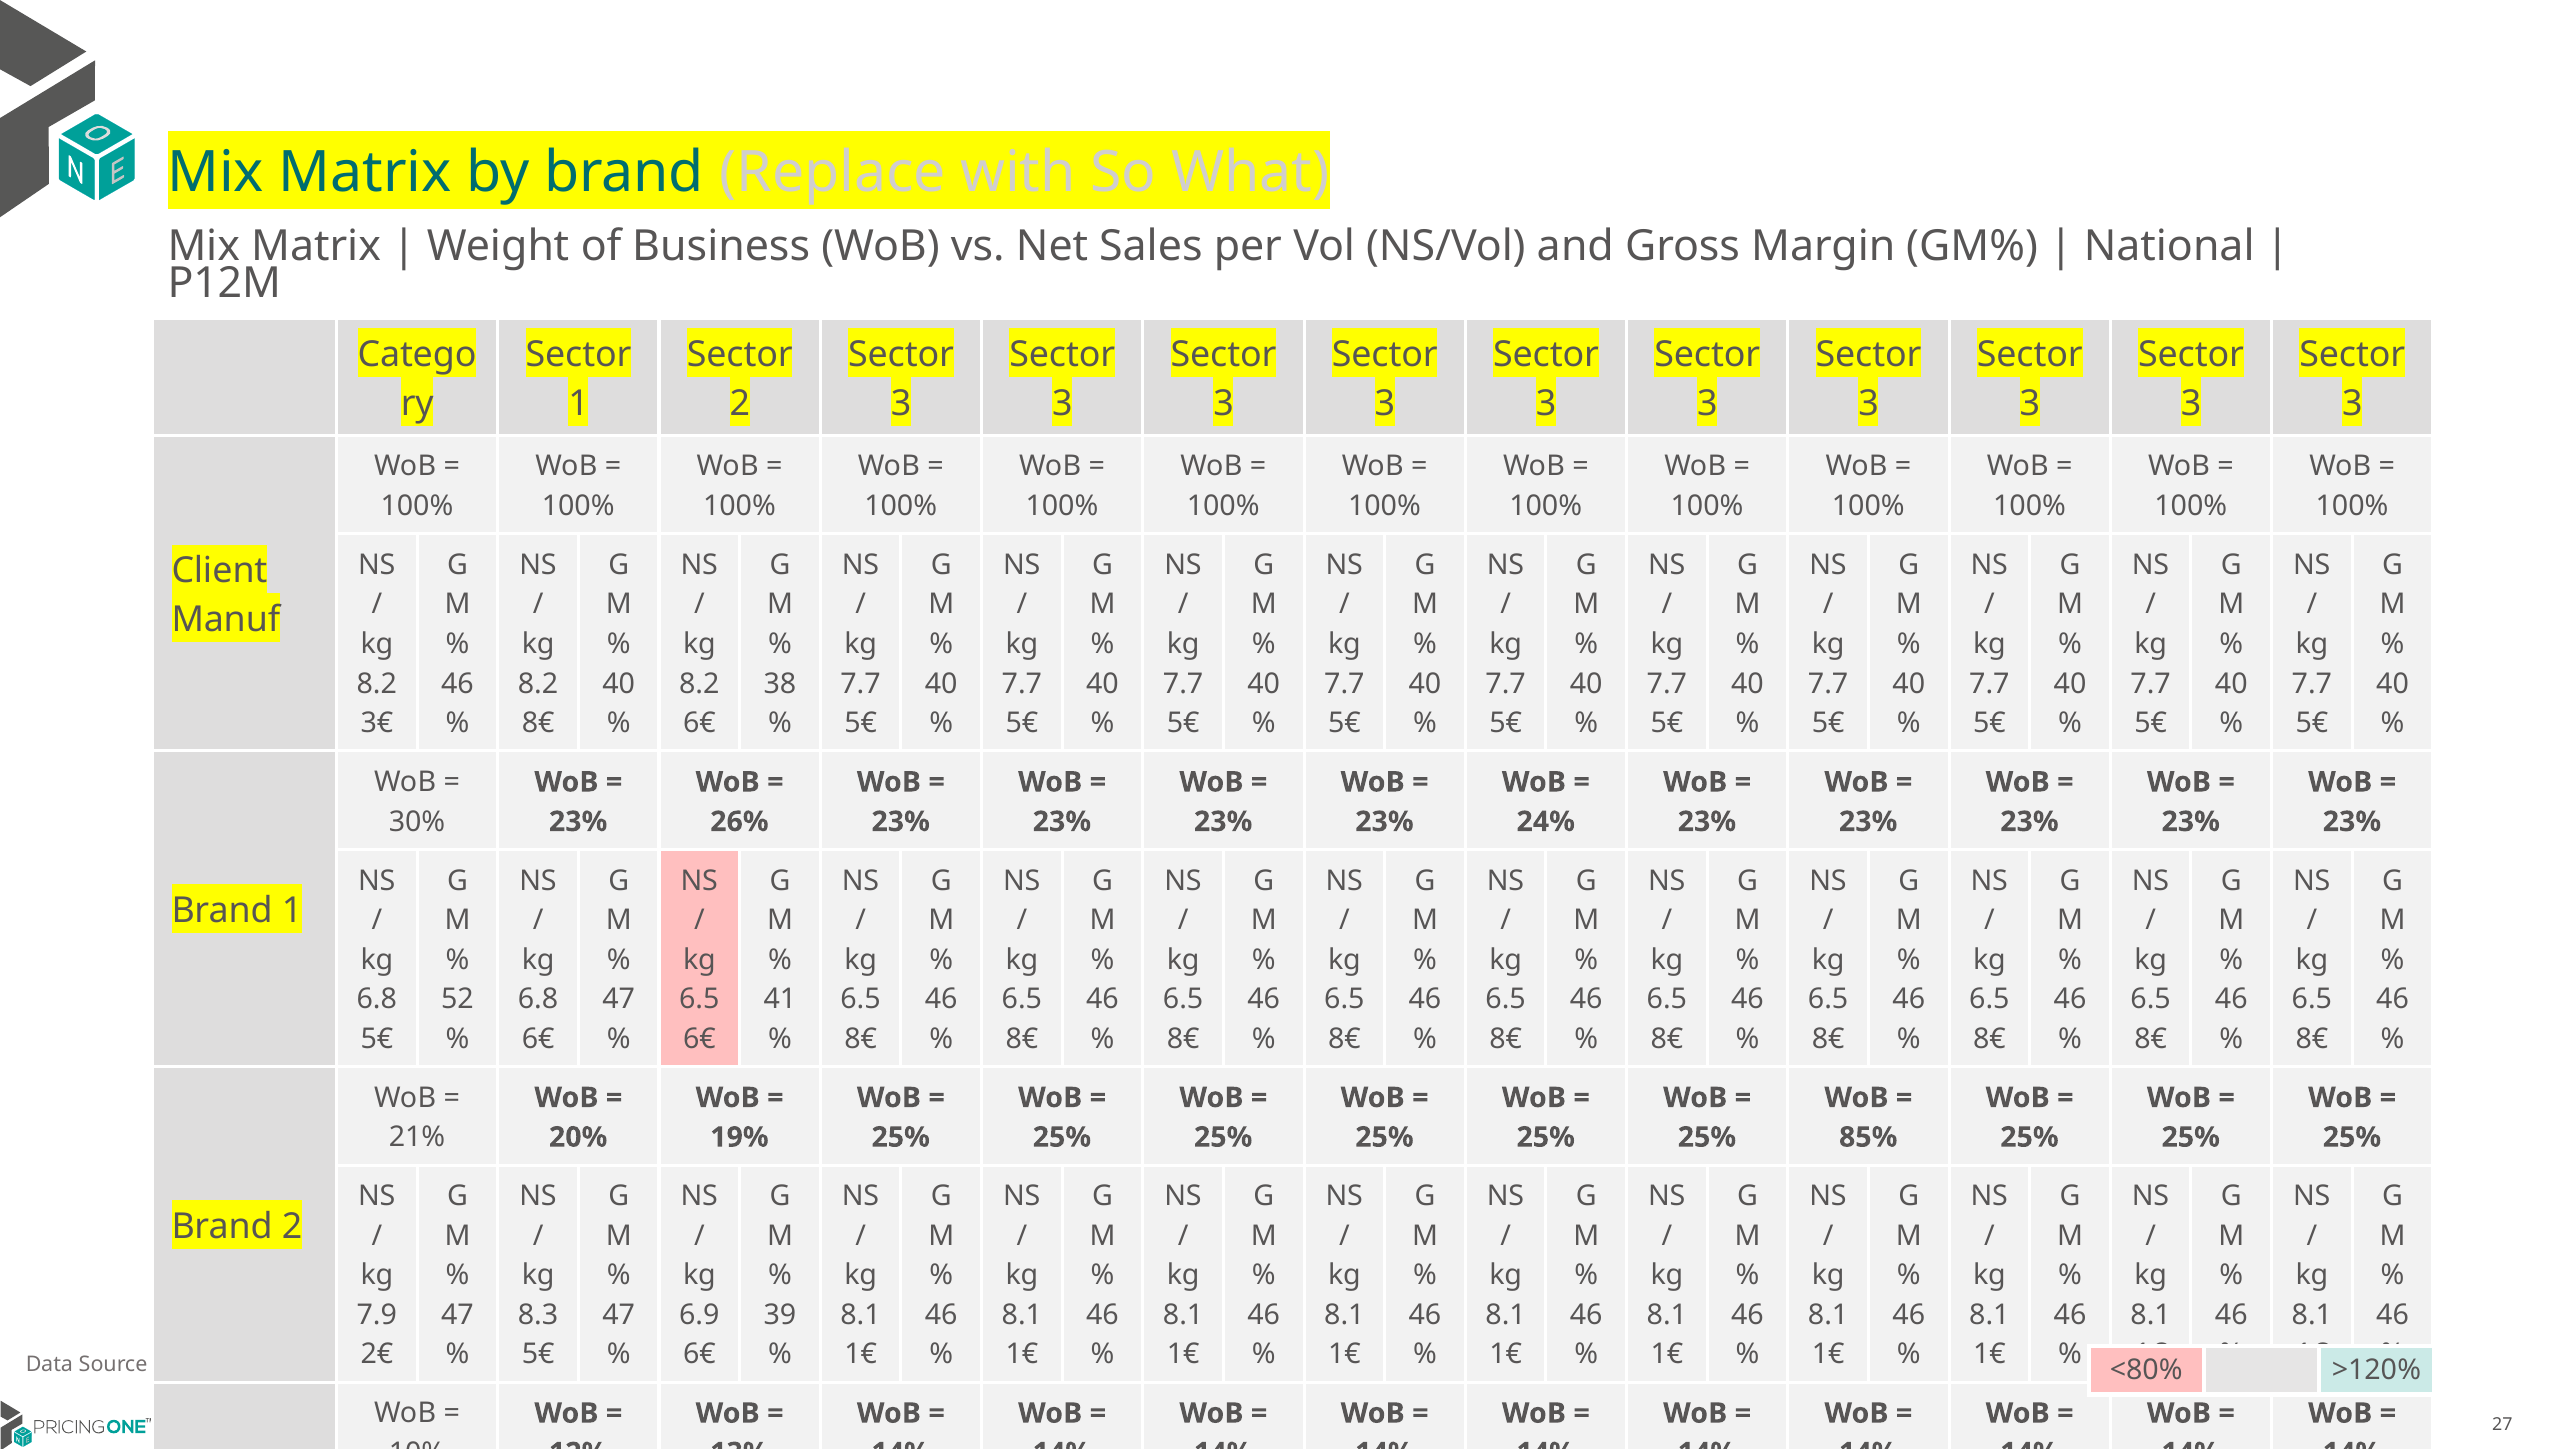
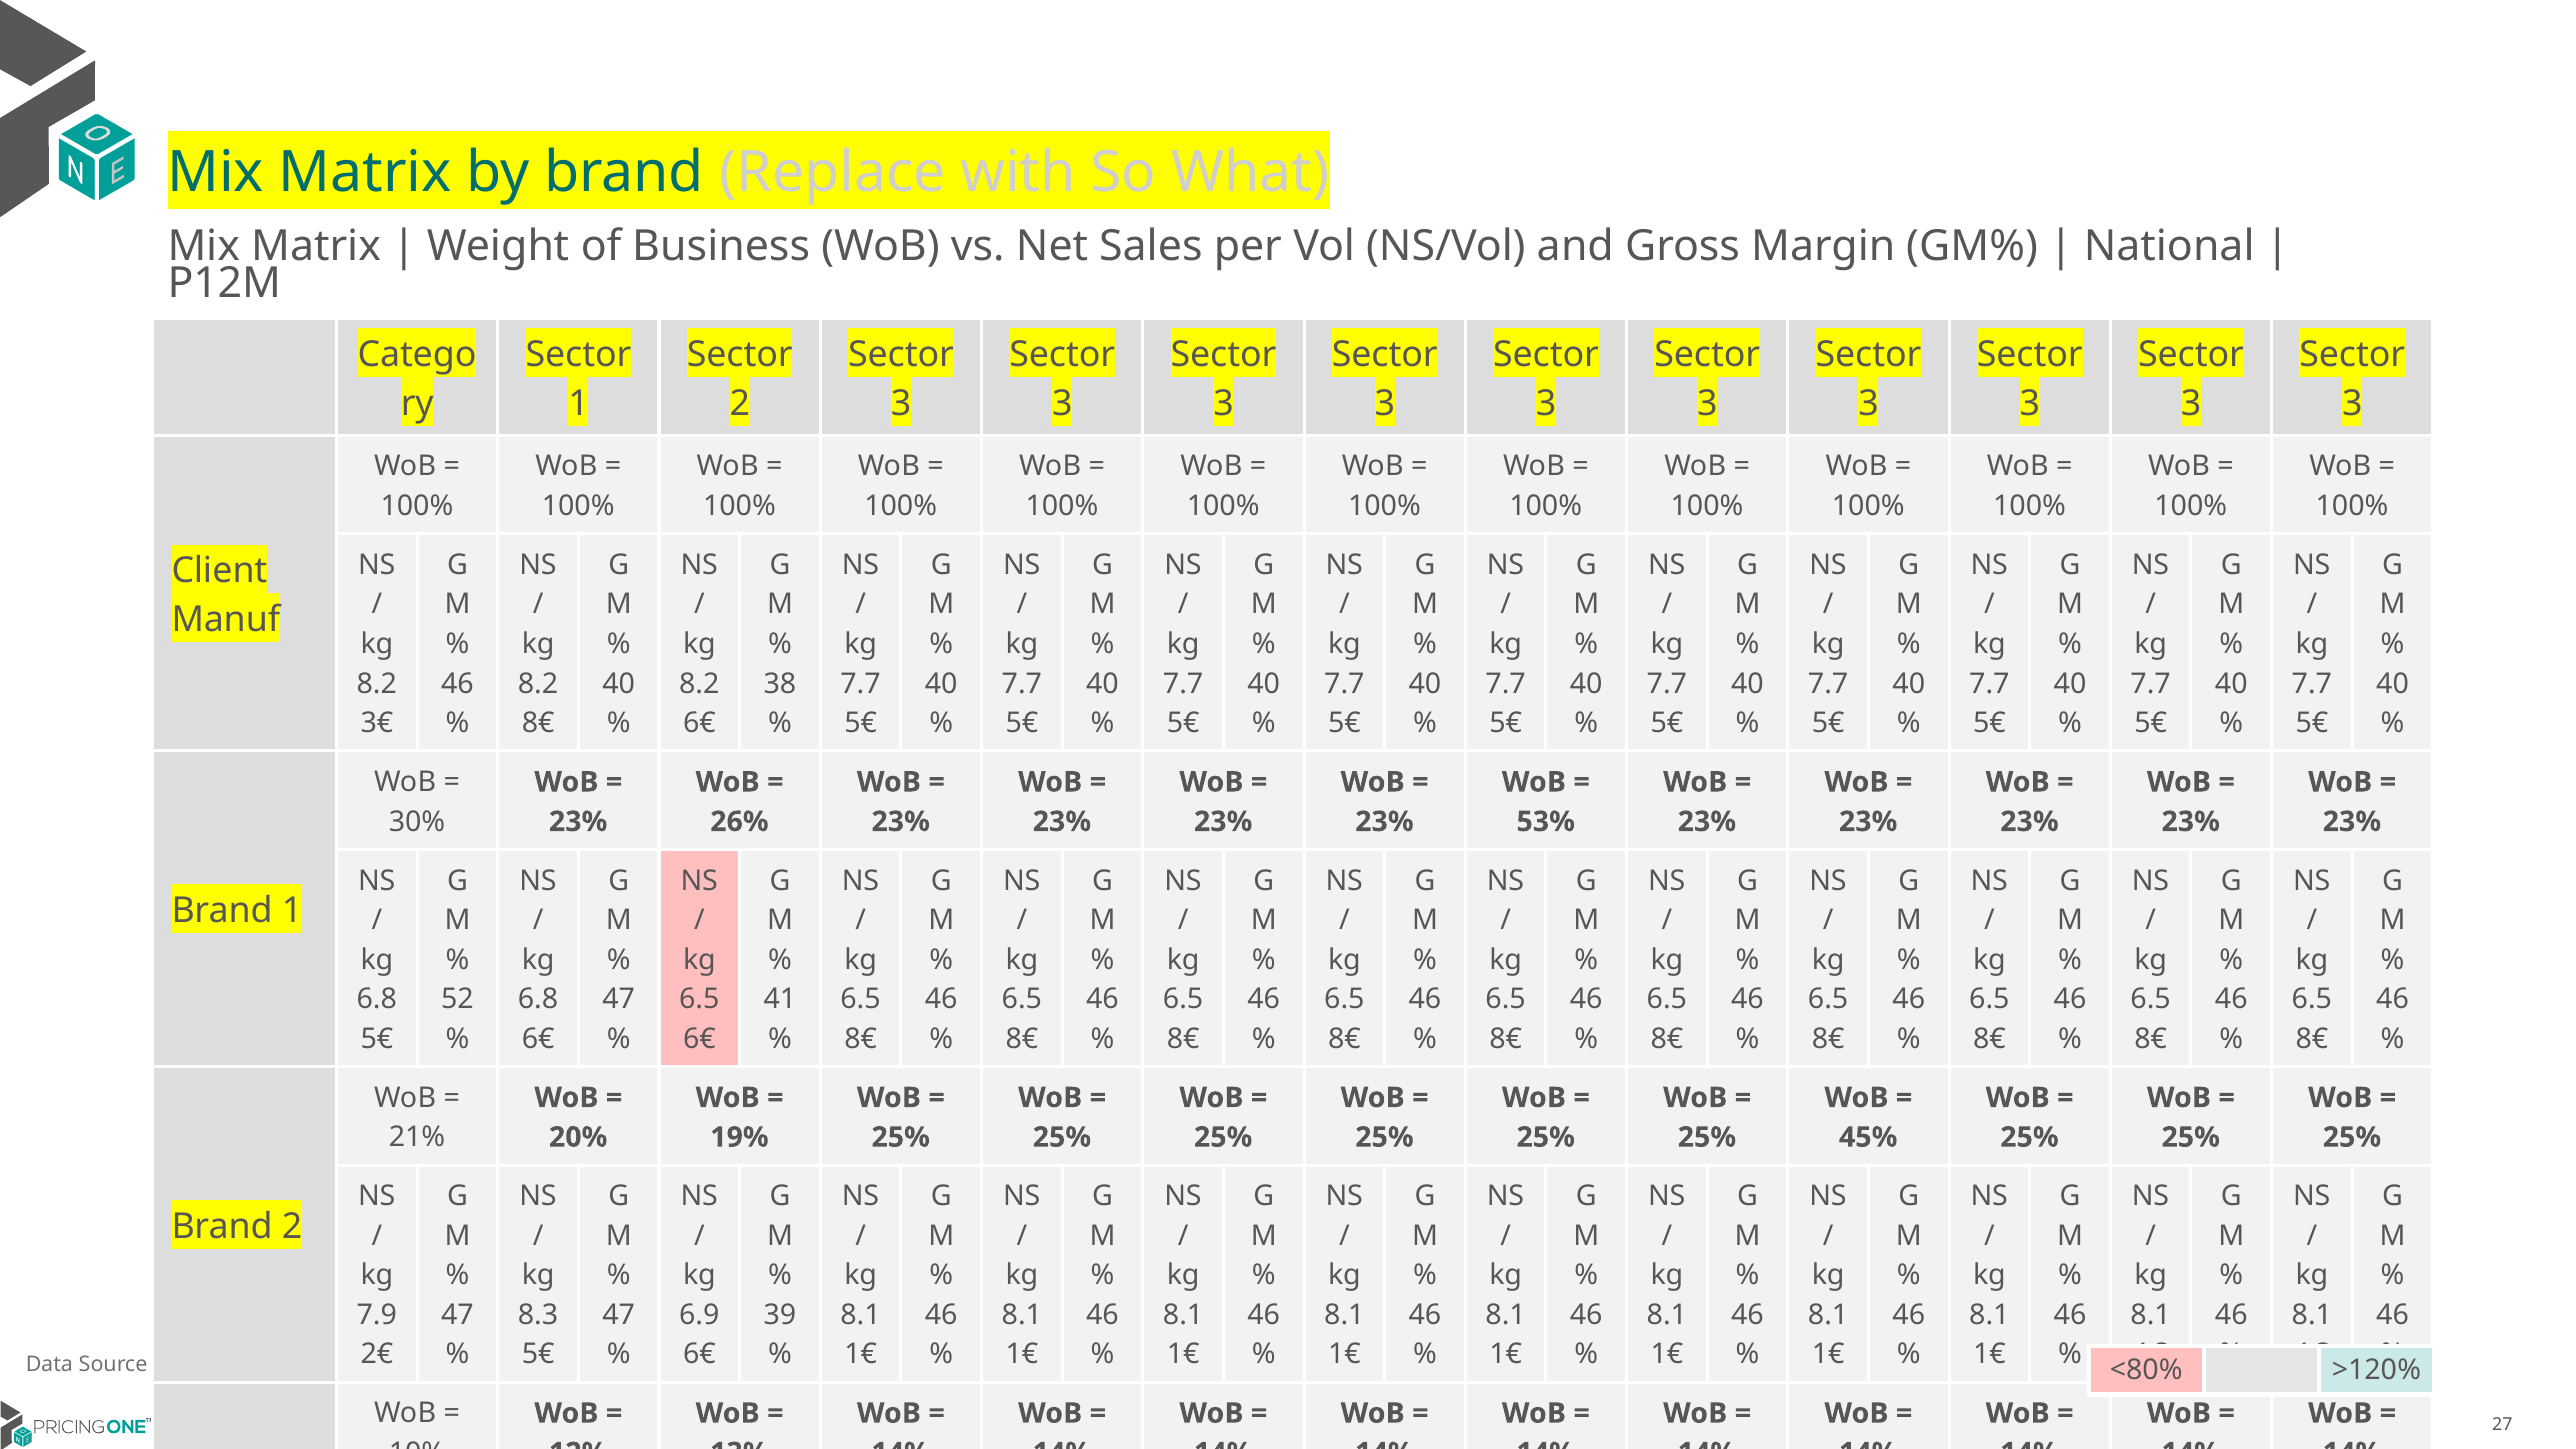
24%: 24% -> 53%
85% at (1868, 1137): 85% -> 45%
